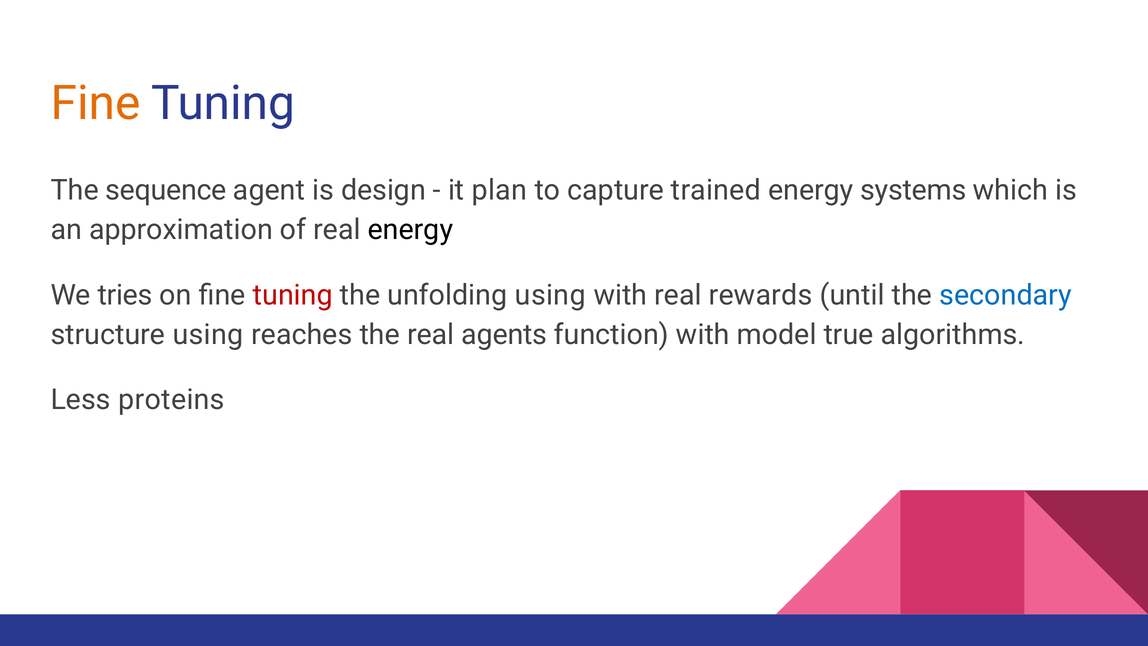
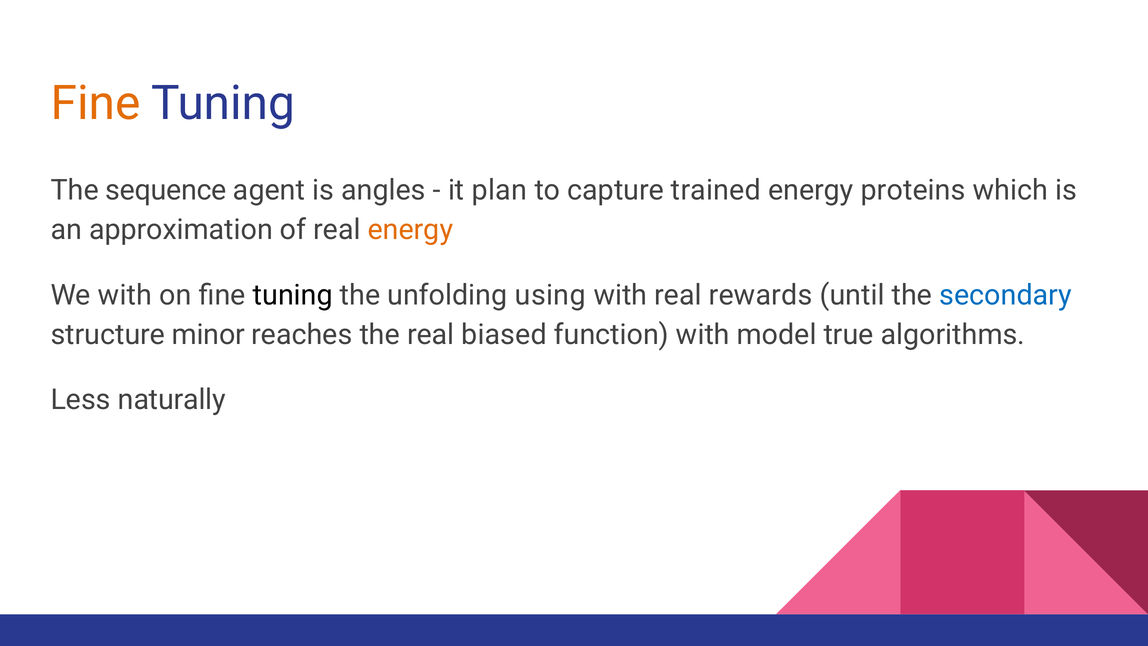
design: design -> angles
systems: systems -> proteins
energy at (410, 230) colour: black -> orange
We tries: tries -> with
tuning at (293, 295) colour: red -> black
structure using: using -> minor
agents: agents -> biased
proteins: proteins -> naturally
